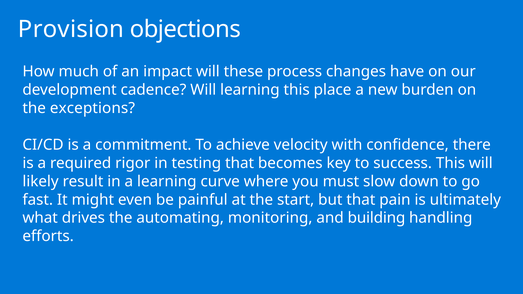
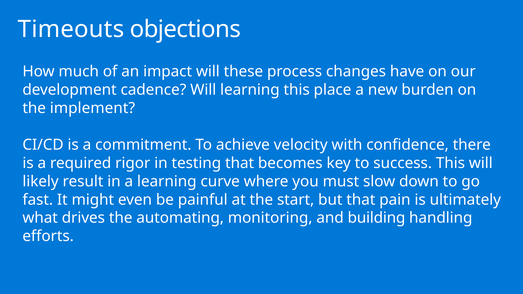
Provision: Provision -> Timeouts
exceptions: exceptions -> implement
